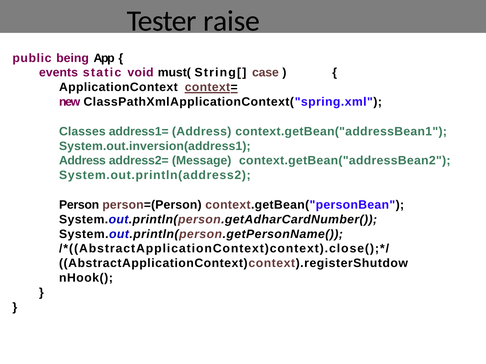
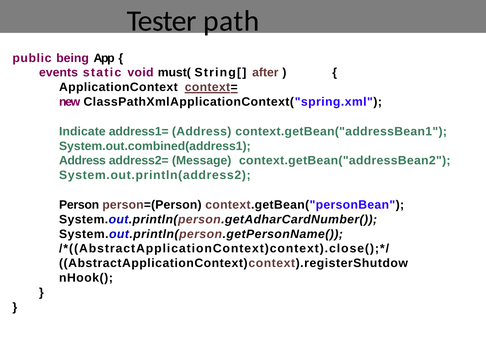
raise: raise -> path
case: case -> after
Classes: Classes -> Indicate
System.out.inversion(address1: System.out.inversion(address1 -> System.out.combined(address1
